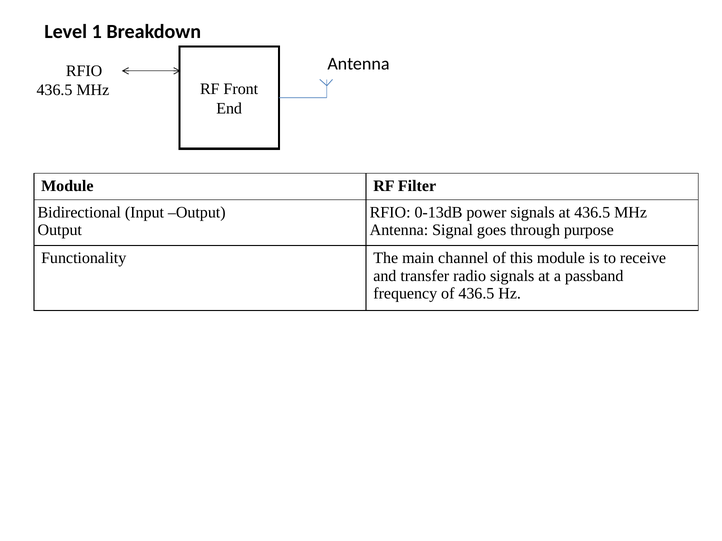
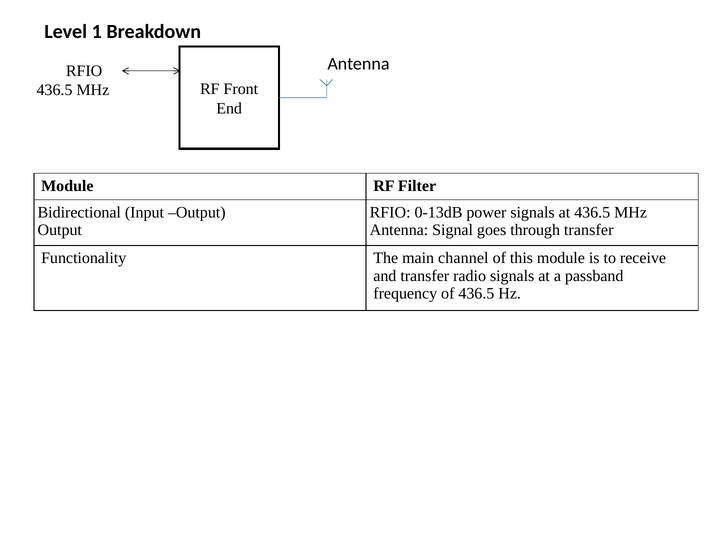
through purpose: purpose -> transfer
